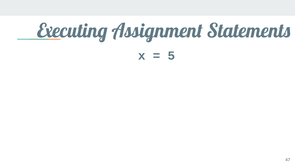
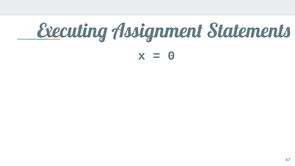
5: 5 -> 0
